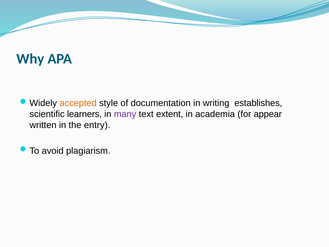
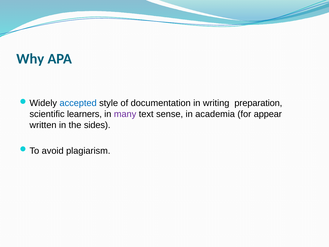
accepted colour: orange -> blue
establishes: establishes -> preparation
extent: extent -> sense
entry: entry -> sides
